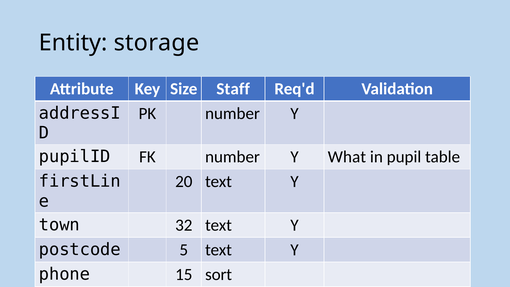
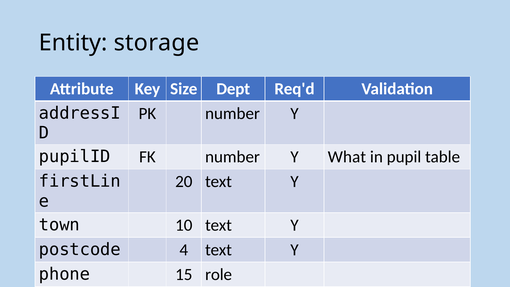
Staff: Staff -> Dept
32: 32 -> 10
5: 5 -> 4
sort: sort -> role
